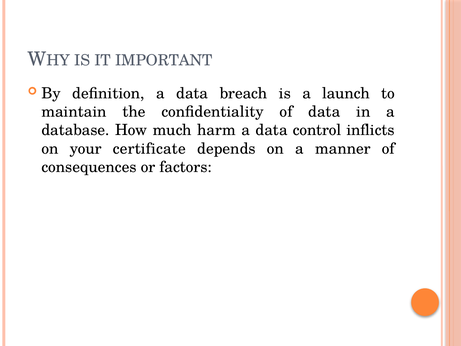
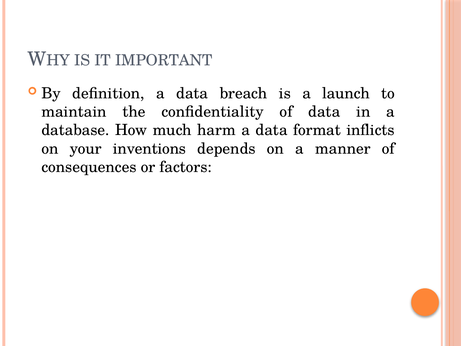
control: control -> format
certificate: certificate -> inventions
